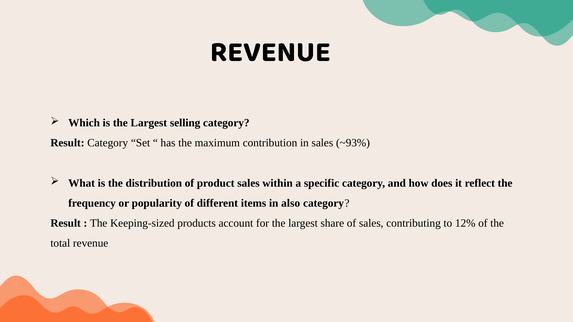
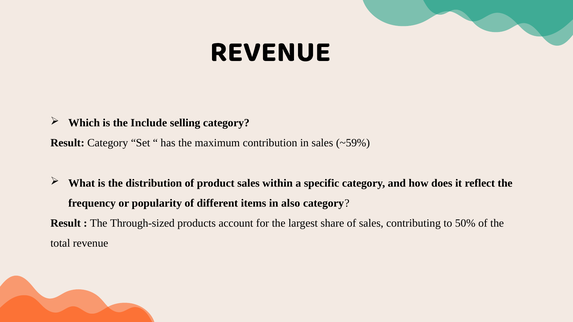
is the Largest: Largest -> Include
~93%: ~93% -> ~59%
Keeping-sized: Keeping-sized -> Through-sized
12%: 12% -> 50%
